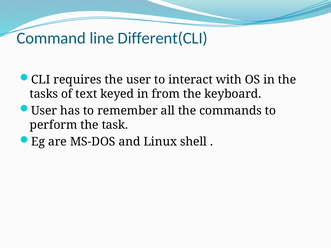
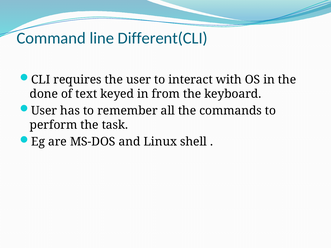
tasks: tasks -> done
